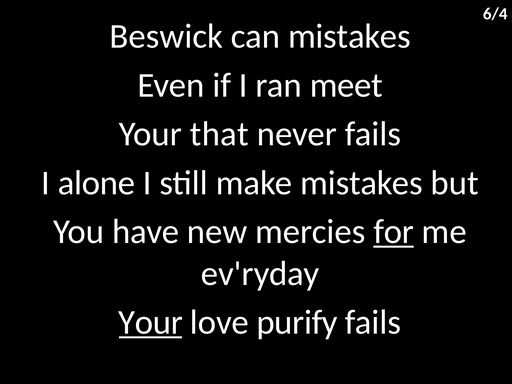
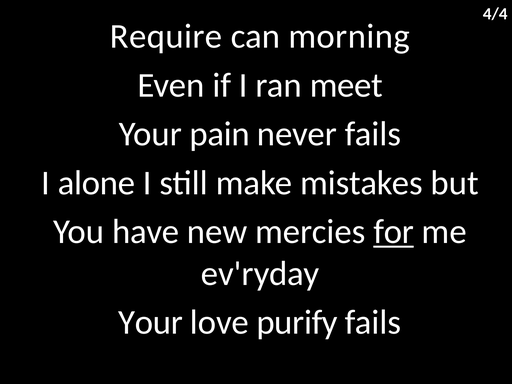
6/4: 6/4 -> 4/4
Beswick: Beswick -> Require
can mistakes: mistakes -> morning
that: that -> pain
Your at (151, 322) underline: present -> none
